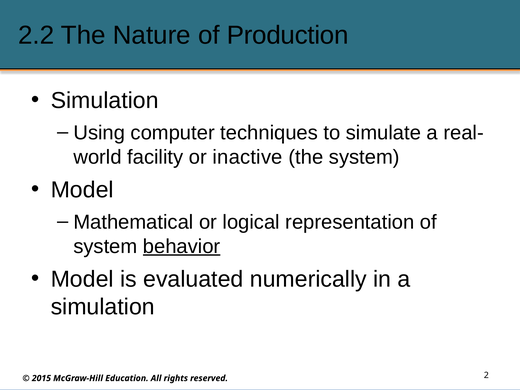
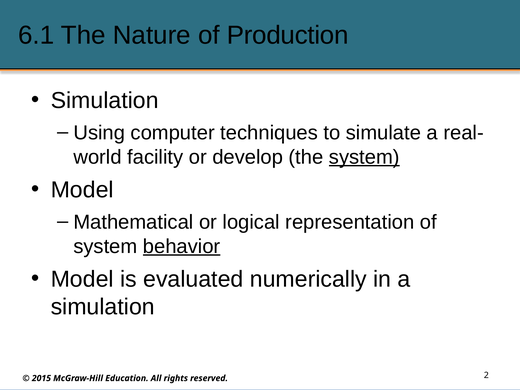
2.2: 2.2 -> 6.1
inactive: inactive -> develop
system at (364, 157) underline: none -> present
